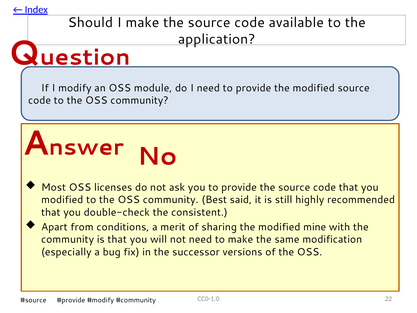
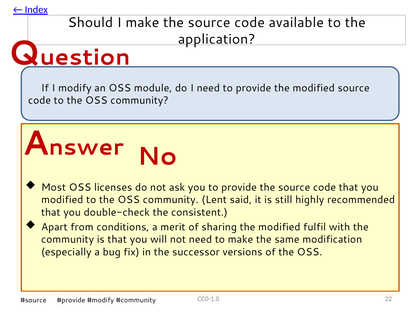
Best: Best -> Lent
mine: mine -> fulfil
